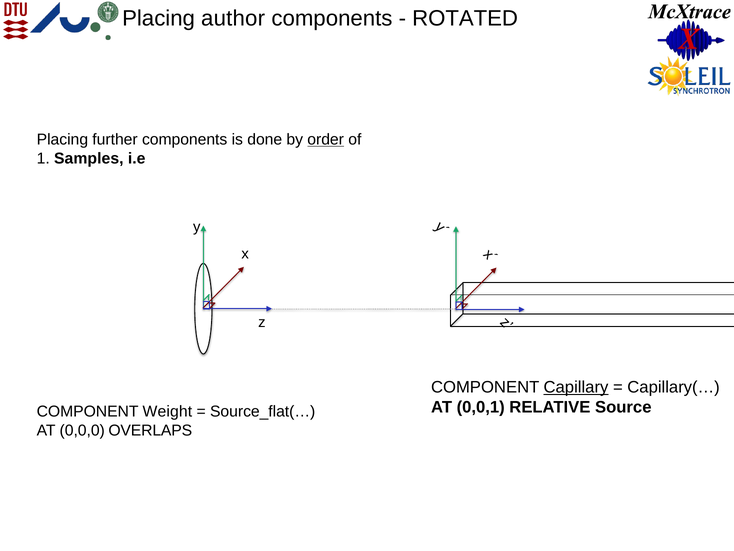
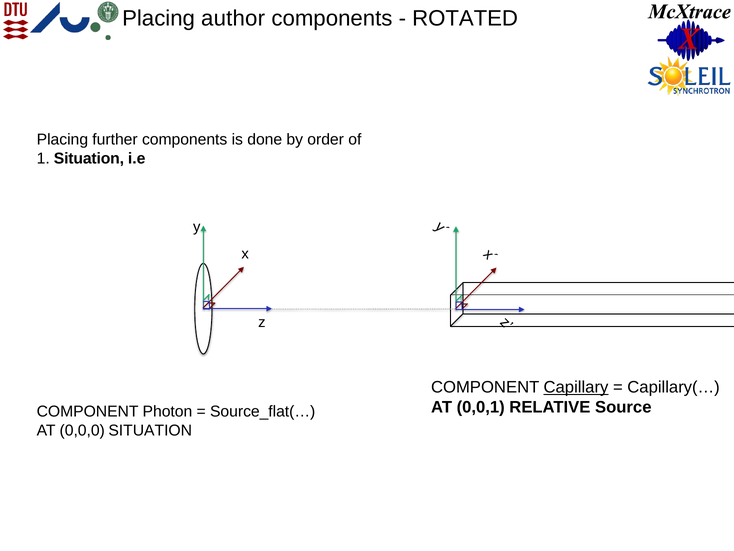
order underline: present -> none
1 Samples: Samples -> Situation
Weight: Weight -> Photon
0,0,0 OVERLAPS: OVERLAPS -> SITUATION
